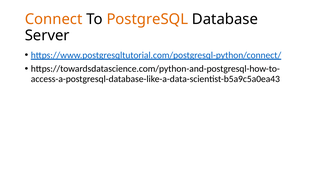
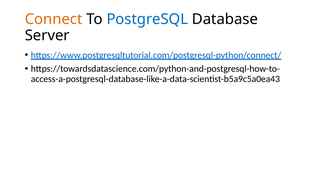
PostgreSQL colour: orange -> blue
